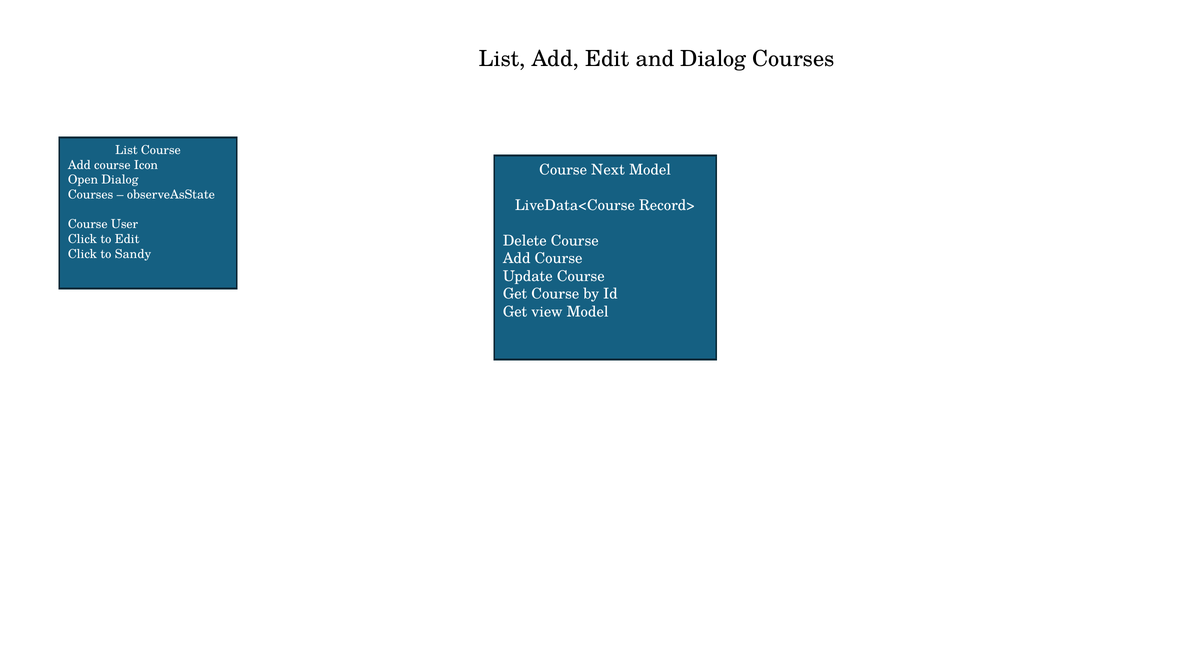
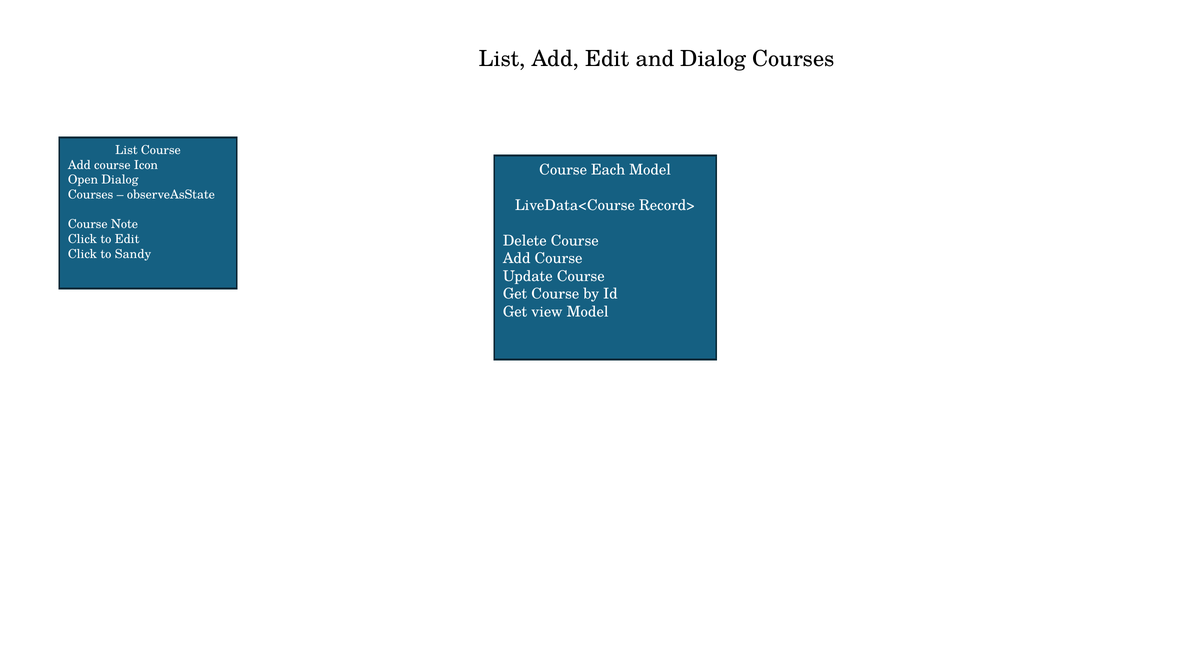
Next: Next -> Each
User: User -> Note
